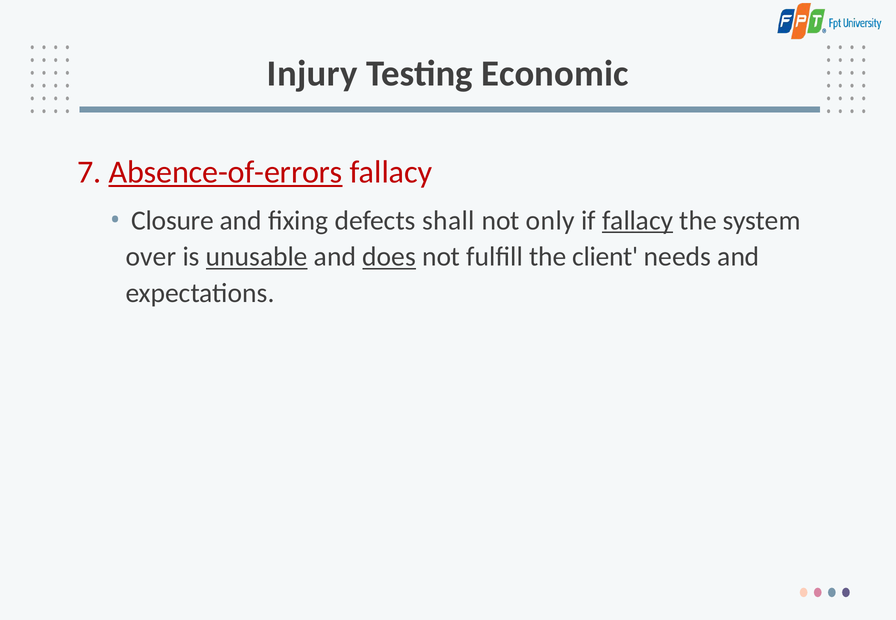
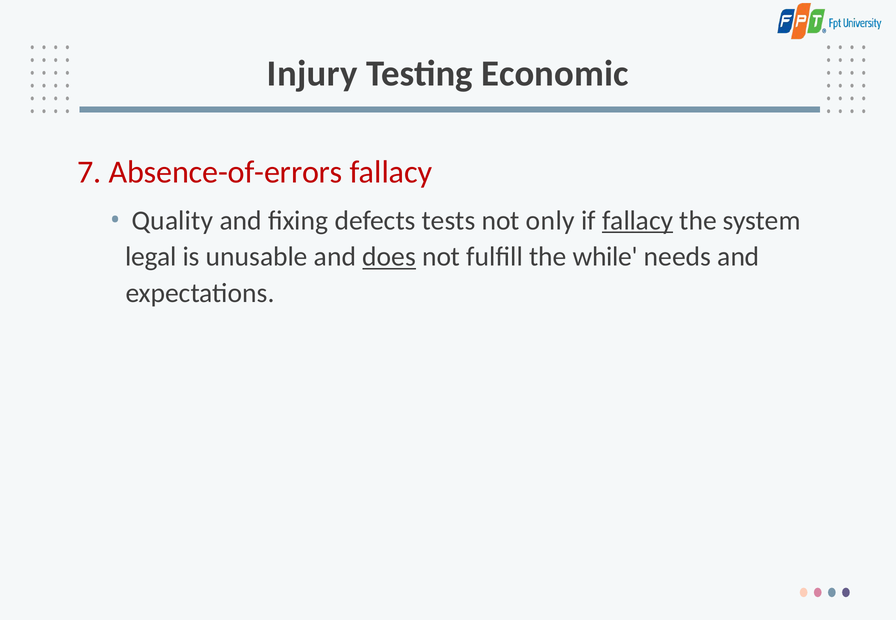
Absence-of-errors underline: present -> none
Closure: Closure -> Quality
shall: shall -> tests
over: over -> legal
unusable underline: present -> none
client: client -> while
